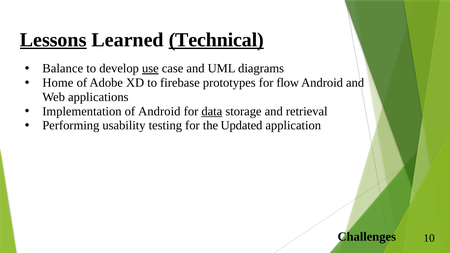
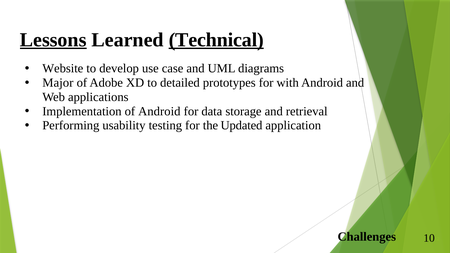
Balance: Balance -> Website
use underline: present -> none
Home: Home -> Major
firebase: firebase -> detailed
flow: flow -> with
data underline: present -> none
